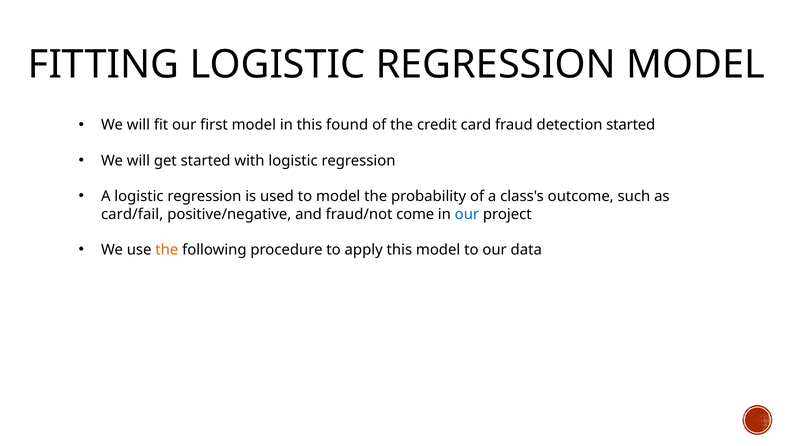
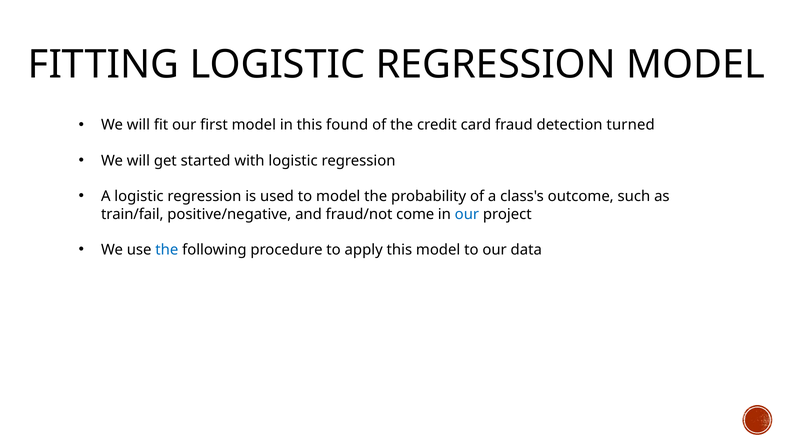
detection started: started -> turned
card/fail: card/fail -> train/fail
the at (167, 250) colour: orange -> blue
